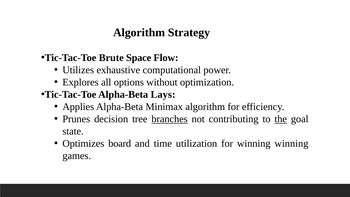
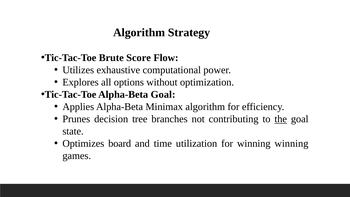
Space: Space -> Score
Alpha-Beta Lays: Lays -> Goal
branches underline: present -> none
